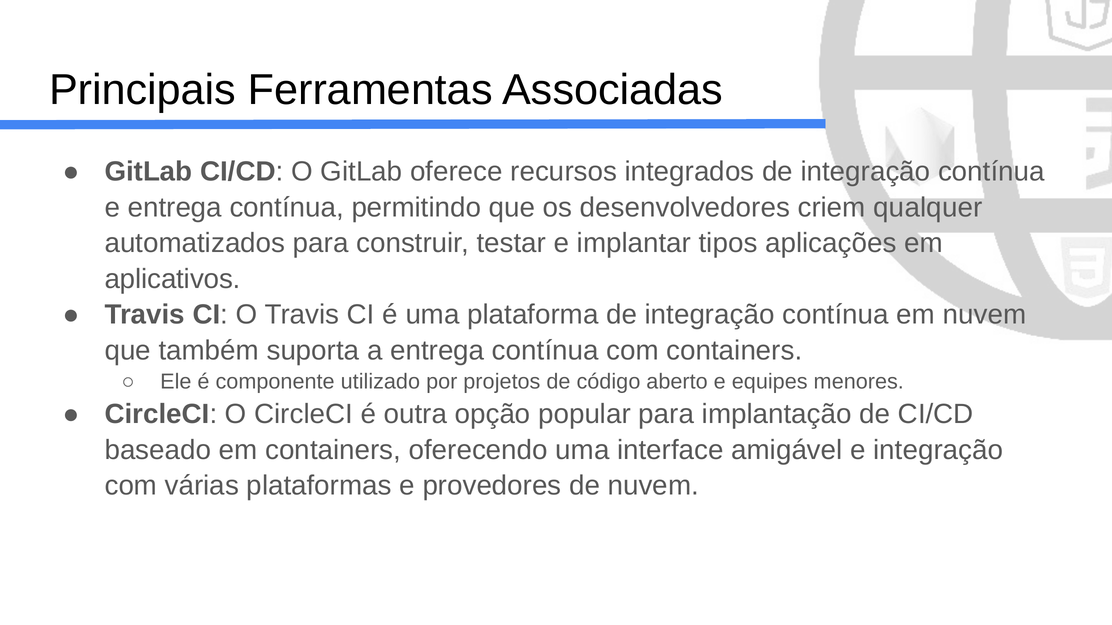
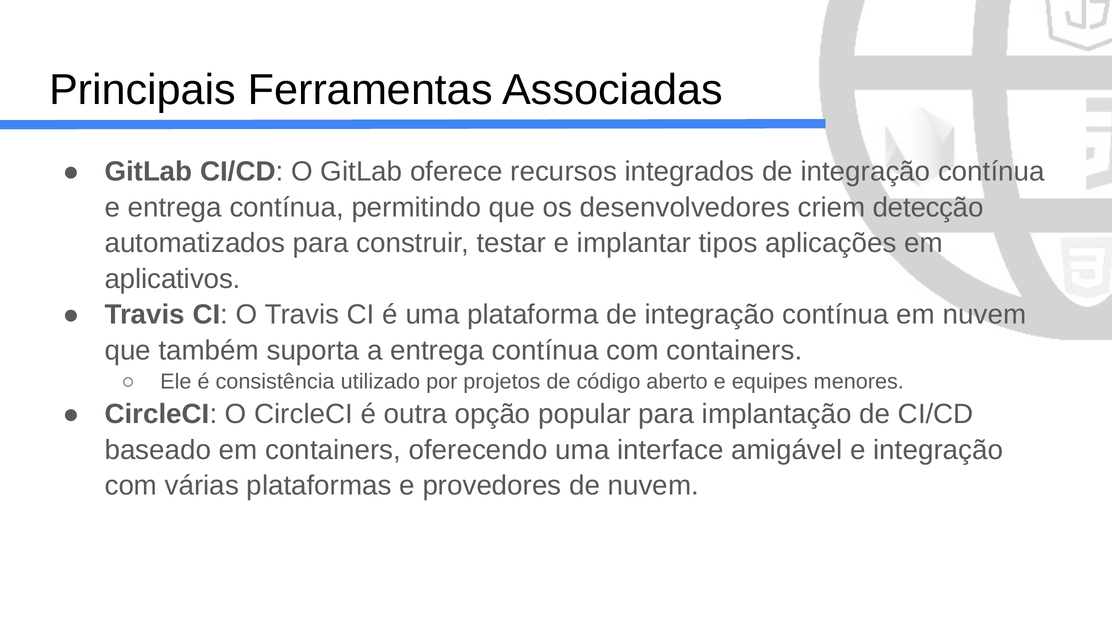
qualquer: qualquer -> detecção
componente: componente -> consistência
